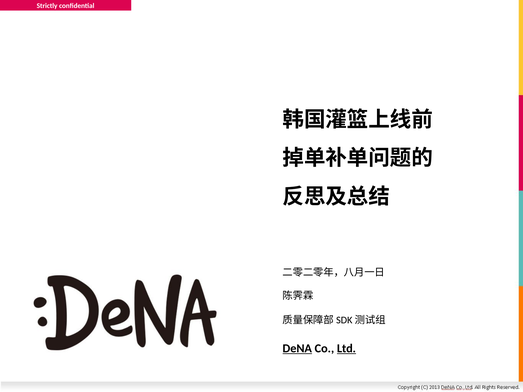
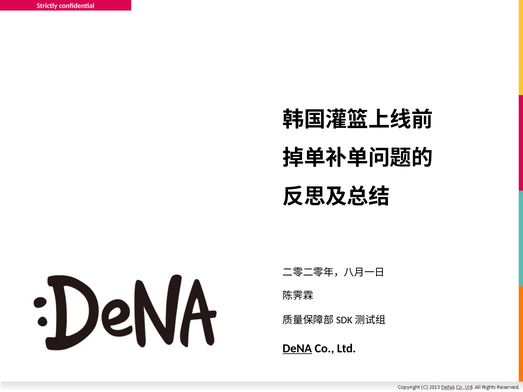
Ltd underline: present -> none
